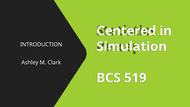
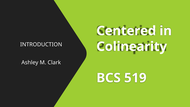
Simulation: Simulation -> Colinearity
